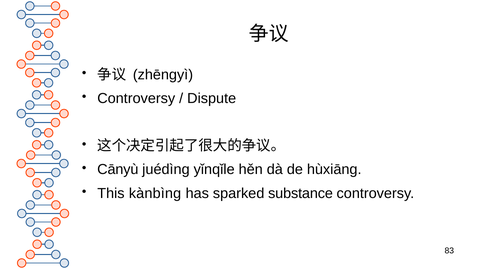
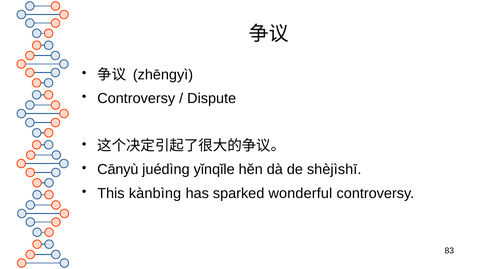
hùxiāng: hùxiāng -> shèjìshī
substance: substance -> wonderful
